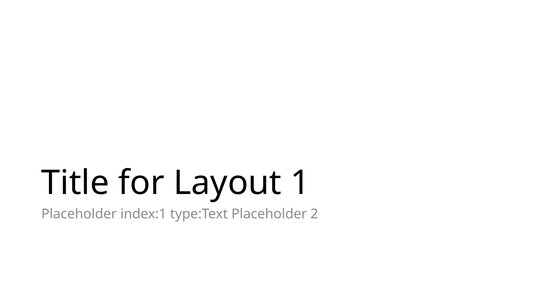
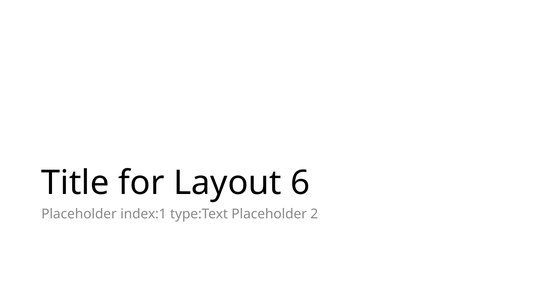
1: 1 -> 6
